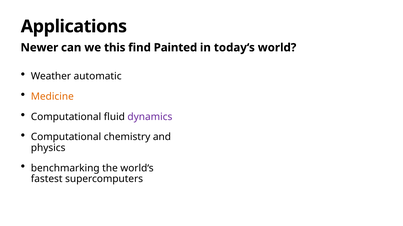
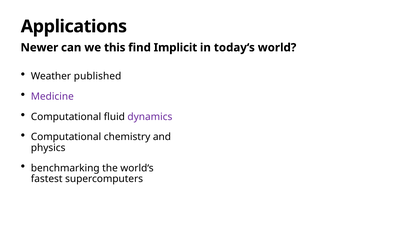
Painted: Painted -> Implicit
automatic: automatic -> published
Medicine colour: orange -> purple
